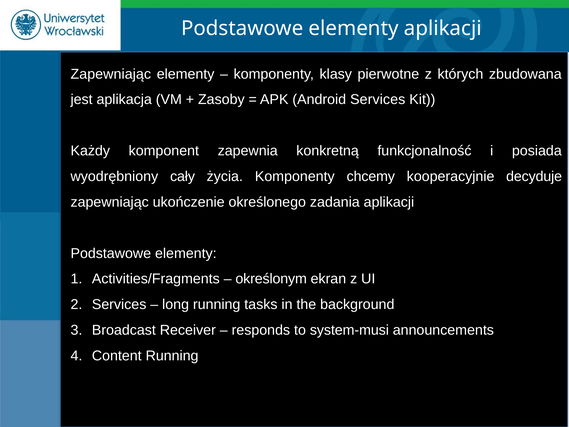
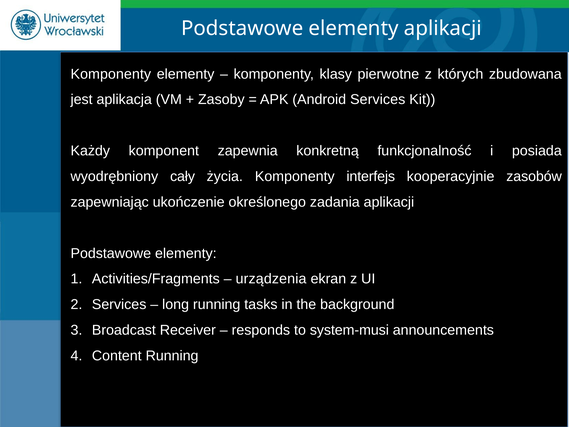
Zapewniając at (111, 74): Zapewniając -> Komponenty
chcemy: chcemy -> interfejs
decyduje: decyduje -> zasobów
określonym: określonym -> urządzenia
